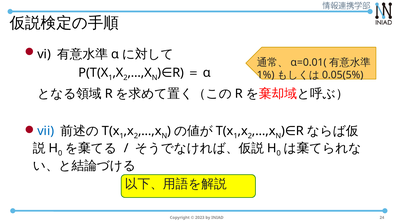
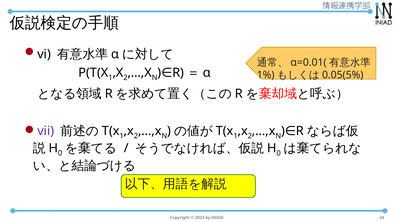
vii colour: blue -> purple
